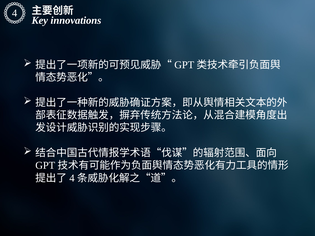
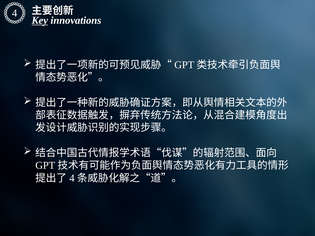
Key underline: none -> present
